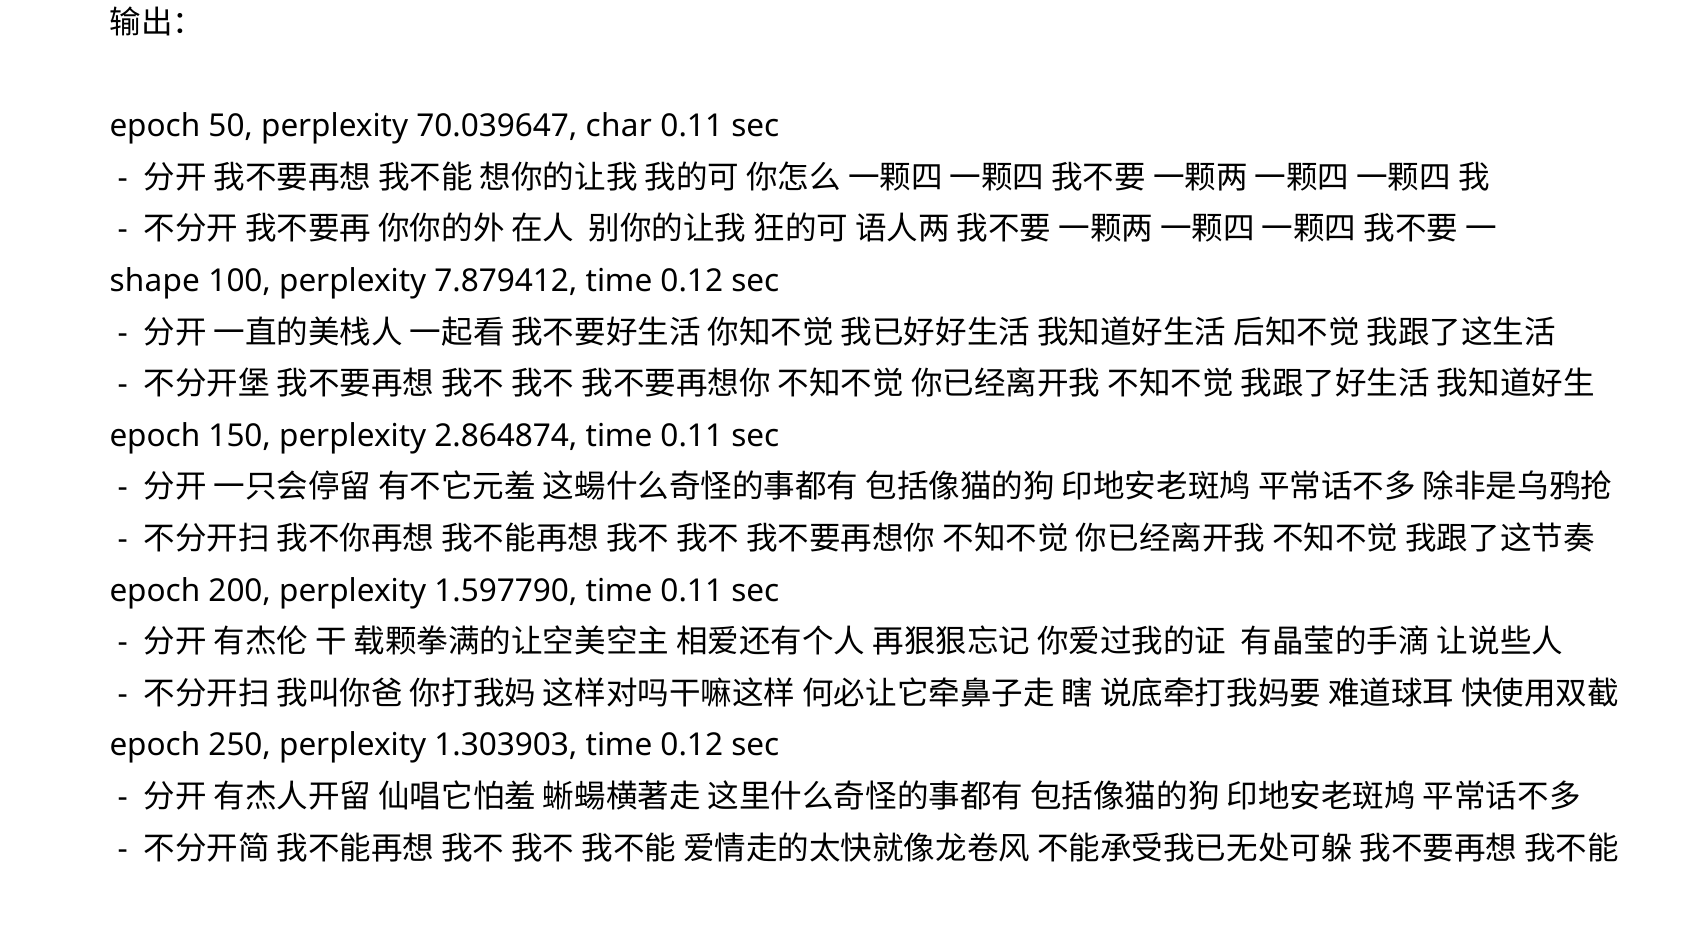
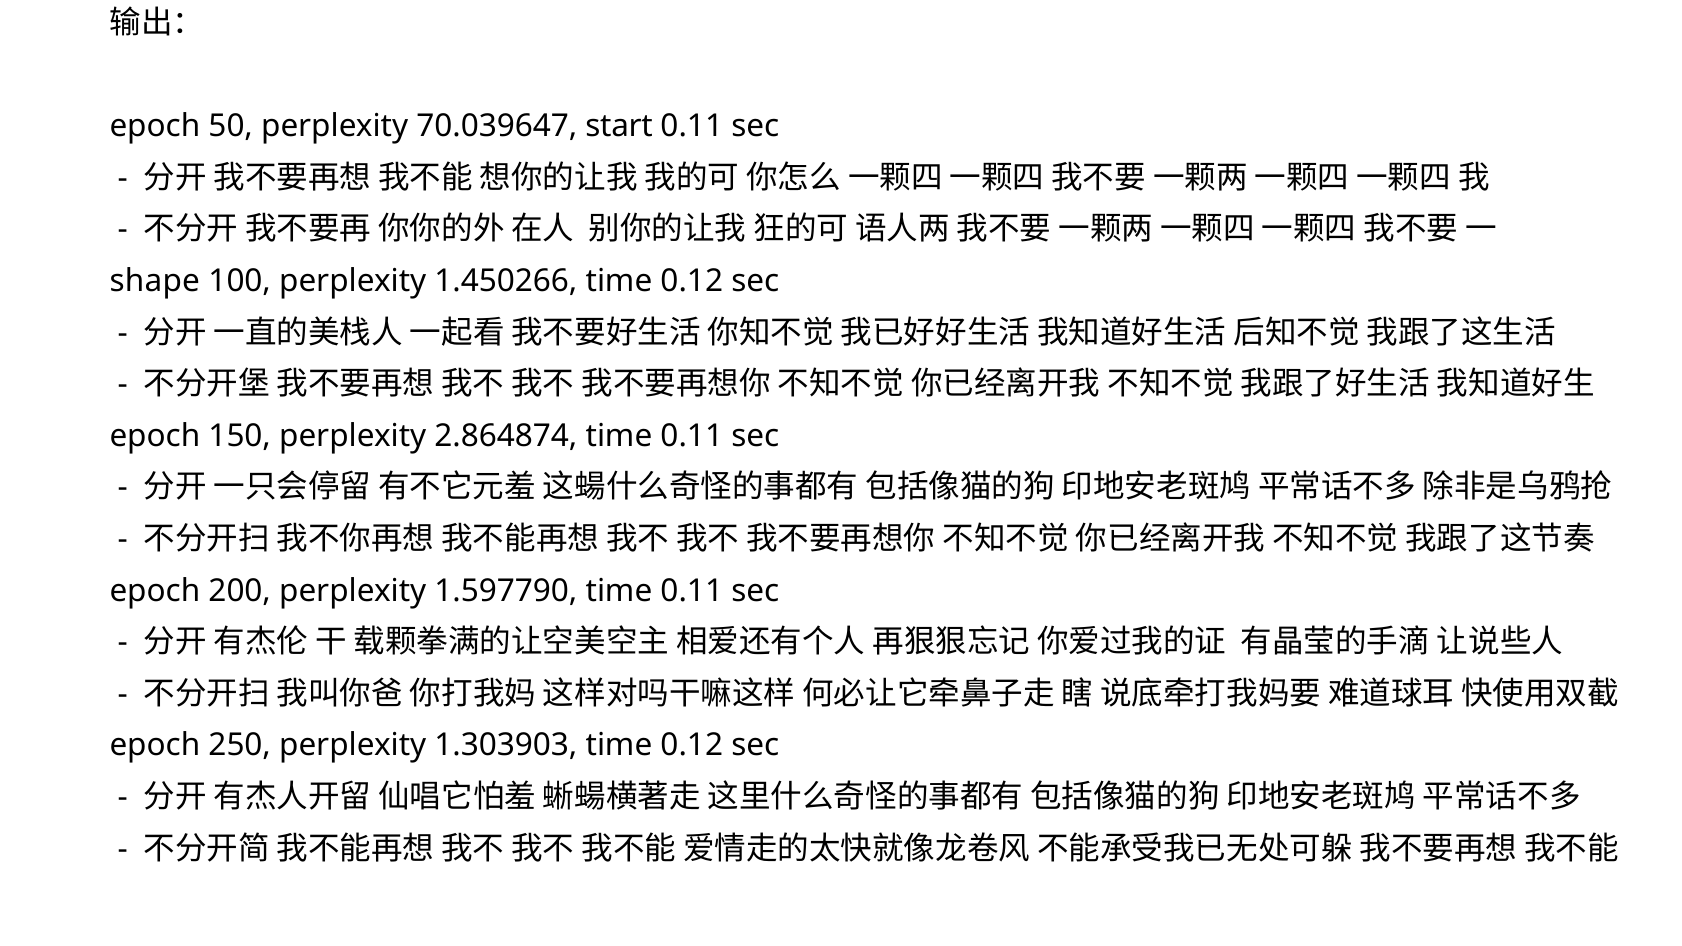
char: char -> start
7.879412: 7.879412 -> 1.450266
